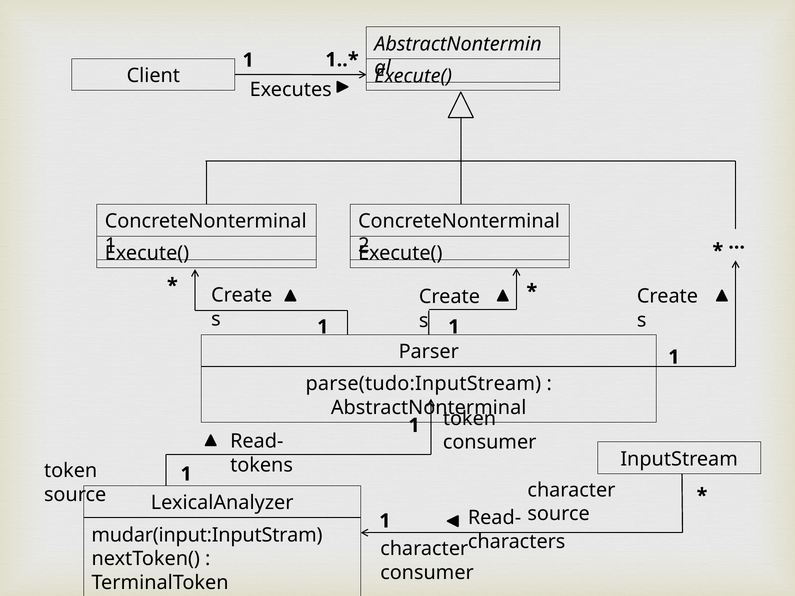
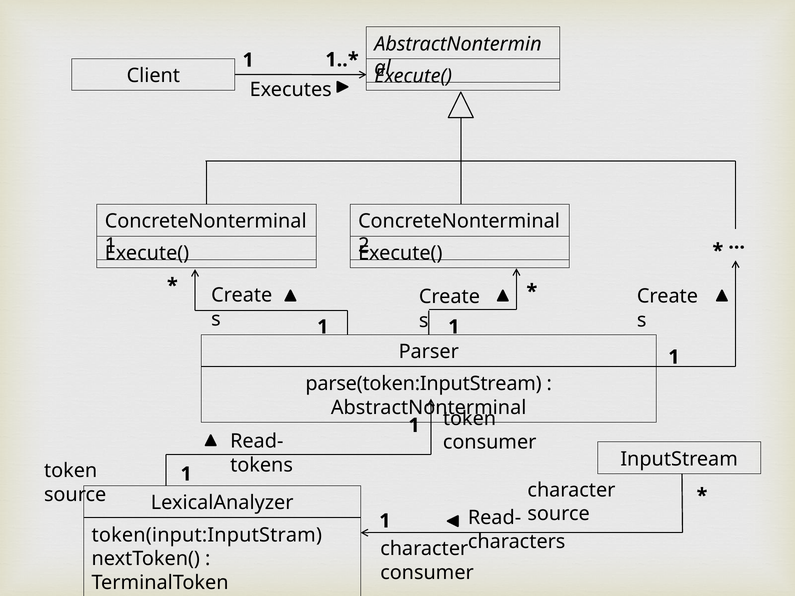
parse(tudo:InputStream: parse(tudo:InputStream -> parse(token:InputStream
mudar(input:InputStram: mudar(input:InputStram -> token(input:InputStram
